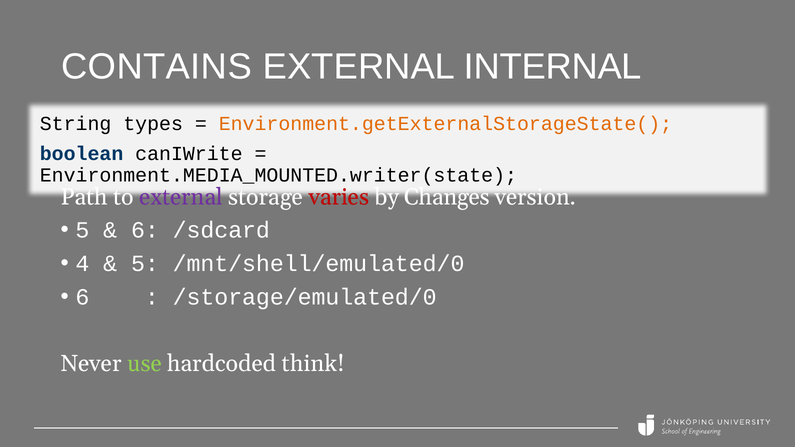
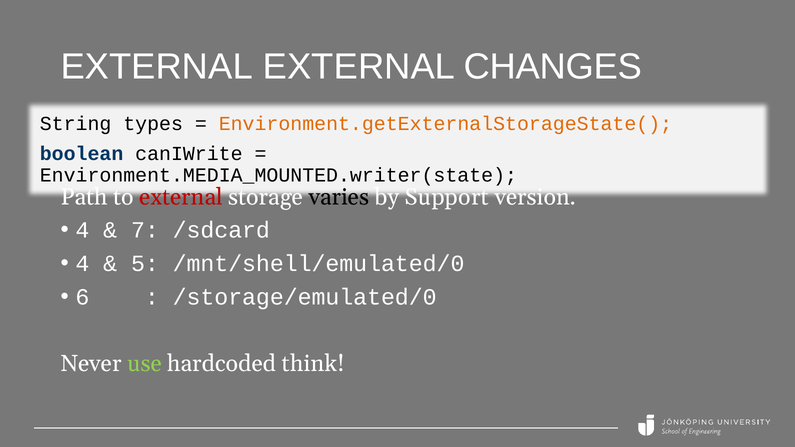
CONTAINS at (157, 67): CONTAINS -> EXTERNAL
INTERNAL: INTERNAL -> CHANGES
external at (181, 197) colour: purple -> red
varies colour: red -> black
Changes: Changes -> Support
5 at (82, 230): 5 -> 4
6 at (145, 230): 6 -> 7
